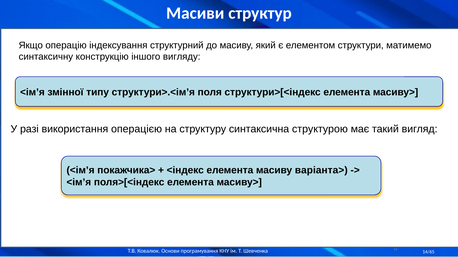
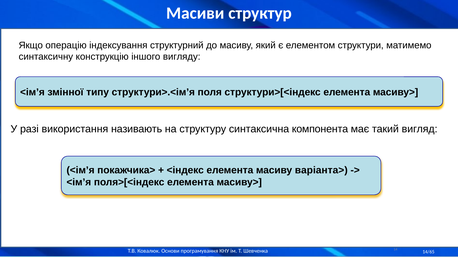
операцією: операцією -> називають
структурою: структурою -> компонента
